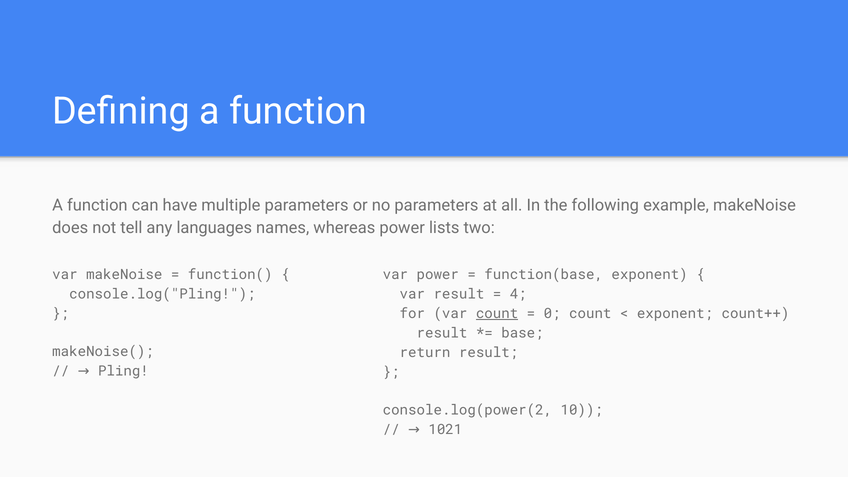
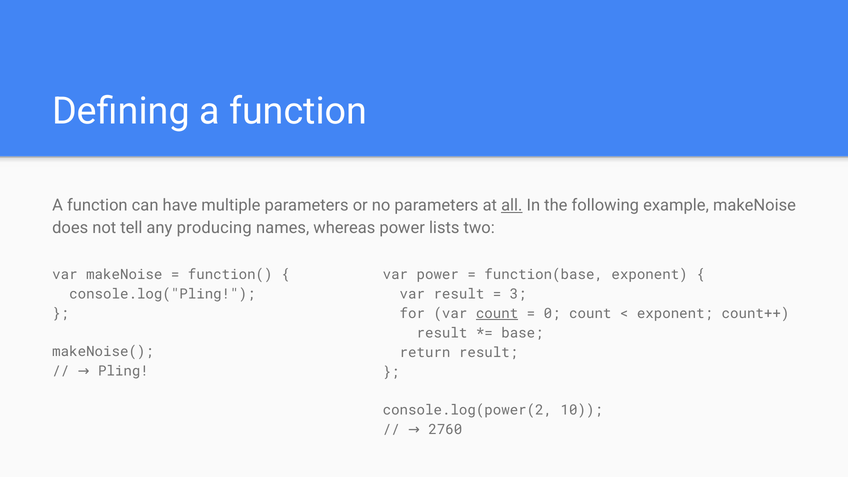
all underline: none -> present
languages: languages -> producing
4: 4 -> 3
1021: 1021 -> 2760
